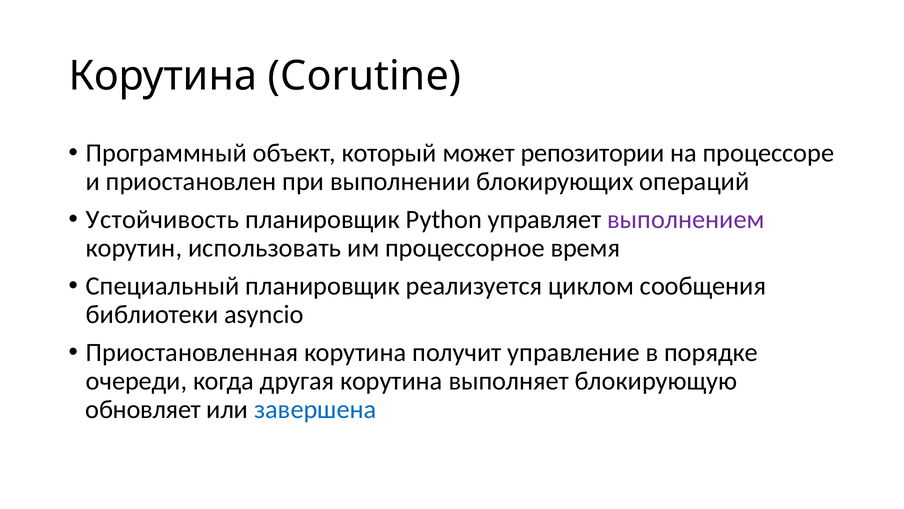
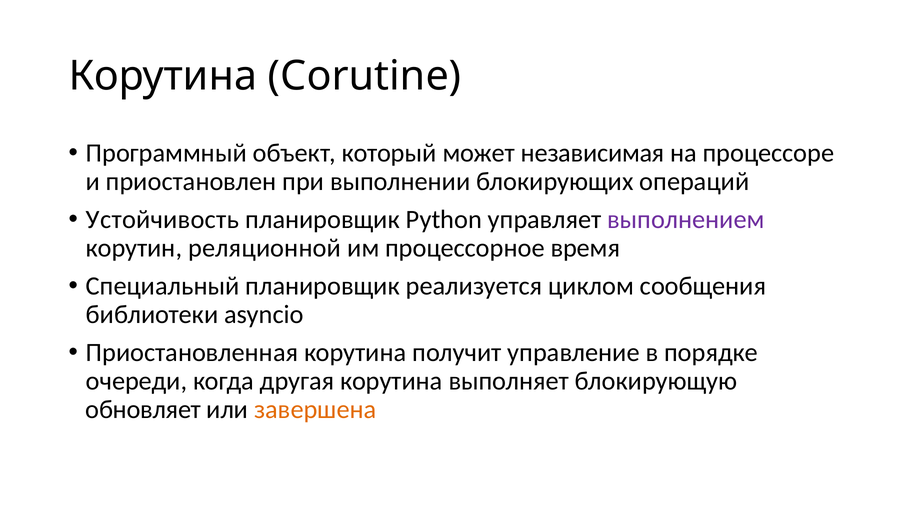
репозитории: репозитории -> независимая
использовать: использовать -> реляционной
завершена colour: blue -> orange
